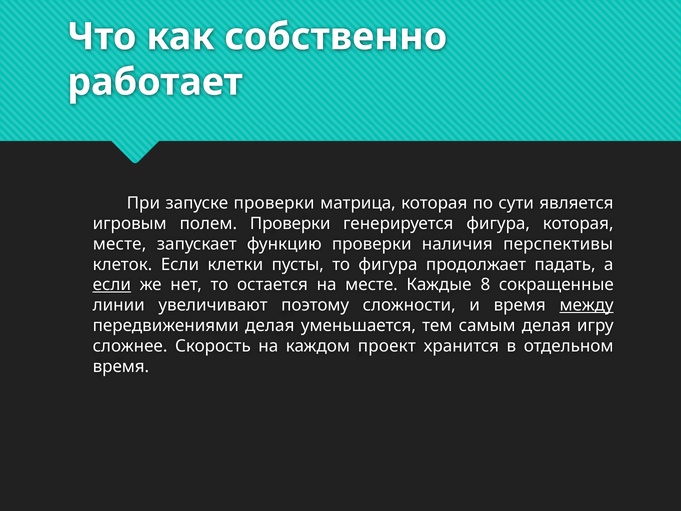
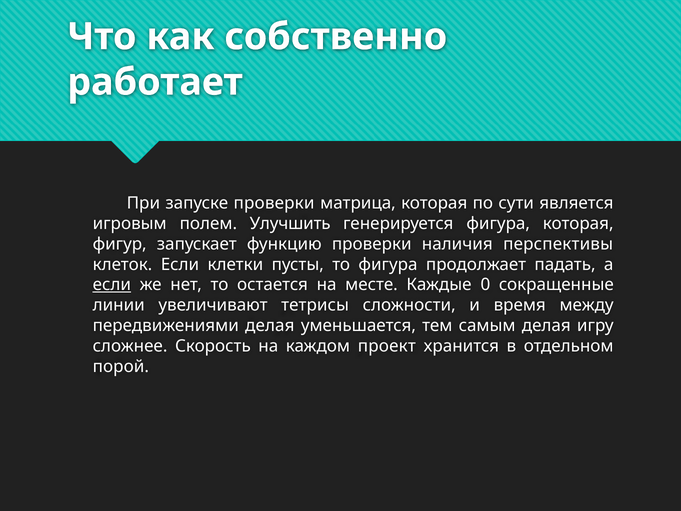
полем Проверки: Проверки -> Улучшить
месте at (120, 244): месте -> фигур
8: 8 -> 0
поэтому: поэтому -> тетрисы
между underline: present -> none
время at (121, 366): время -> порой
